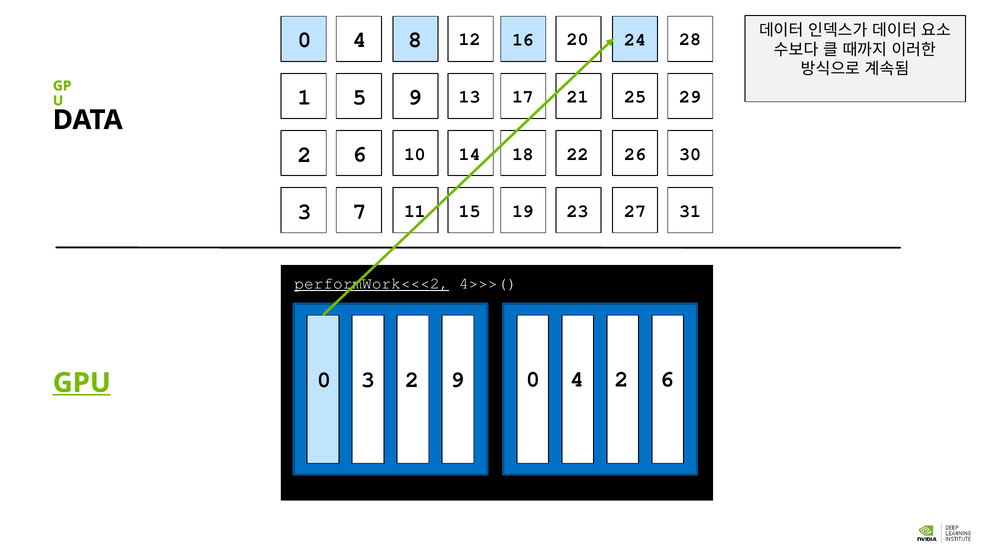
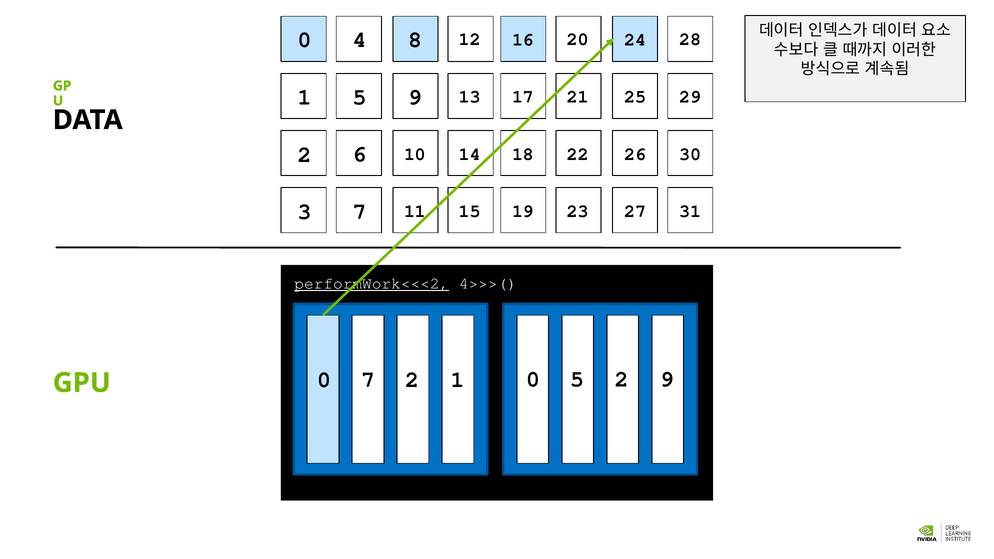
0 3: 3 -> 7
2 9: 9 -> 1
0 4: 4 -> 5
2 6: 6 -> 9
GPU underline: present -> none
